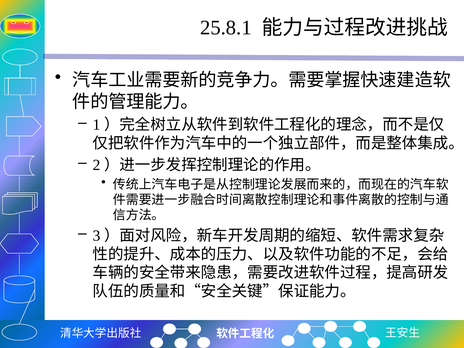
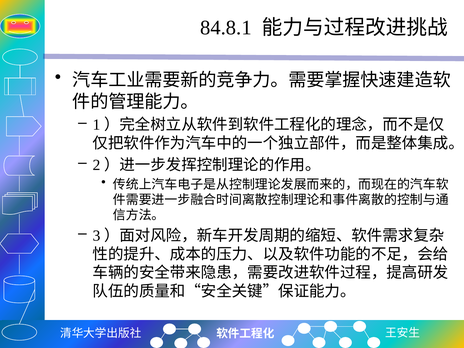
25.8.1: 25.8.1 -> 84.8.1
